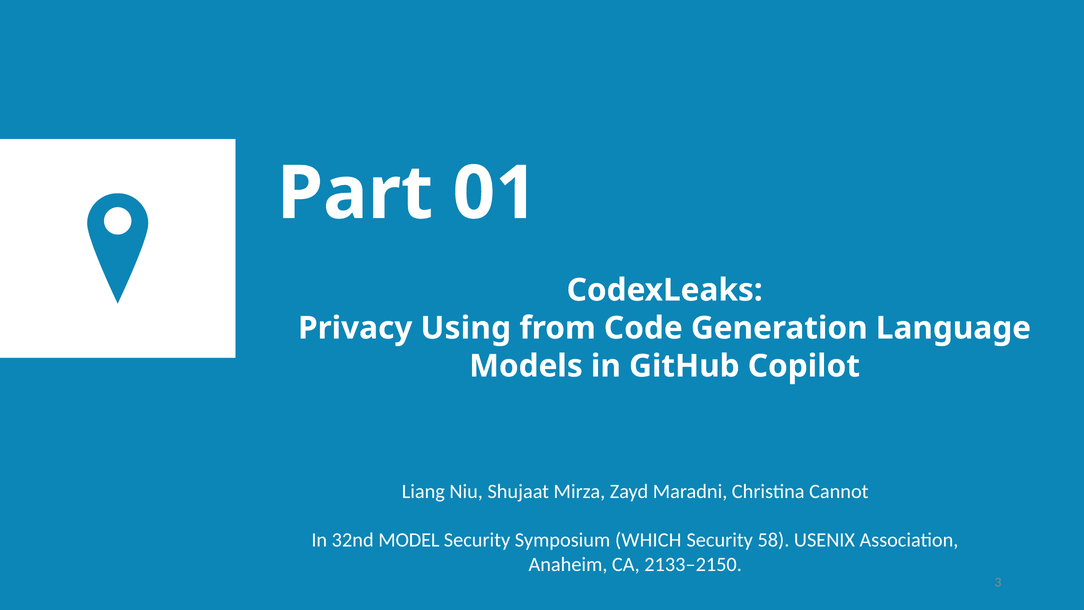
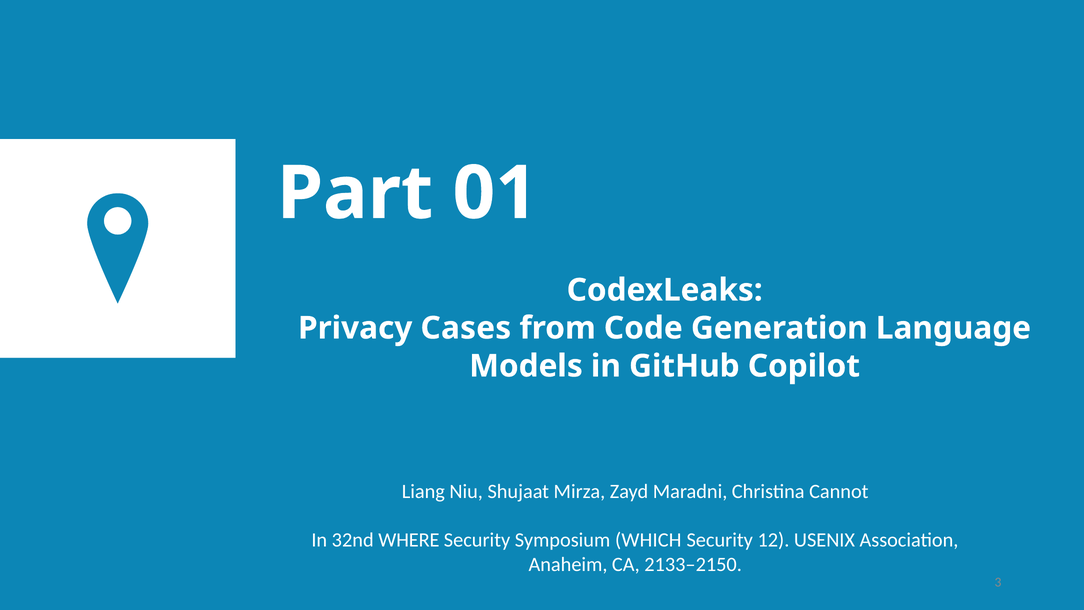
Using: Using -> Cases
MODEL: MODEL -> WHERE
58: 58 -> 12
